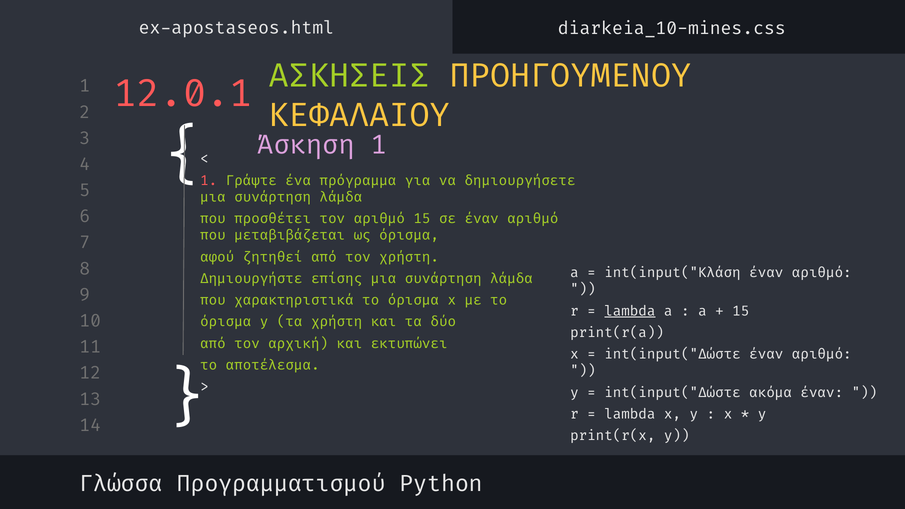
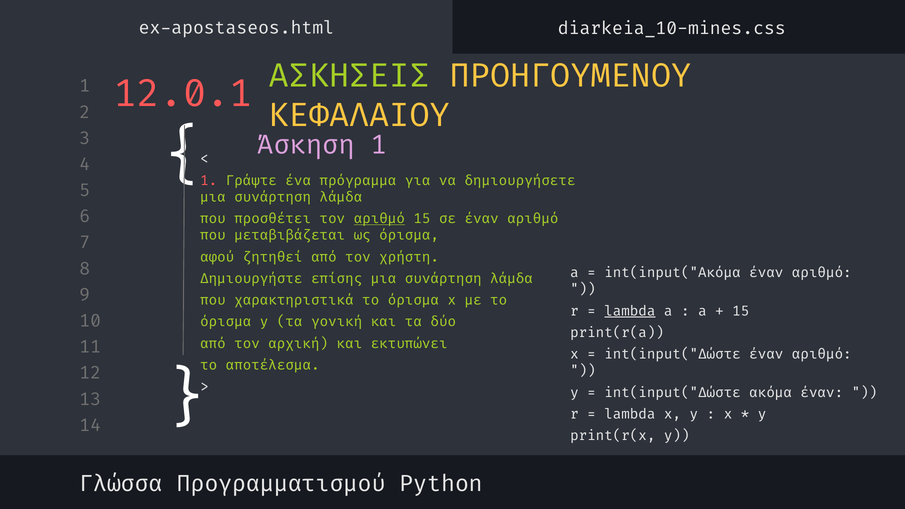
αριθμό at (379, 219) underline: none -> present
int(input("Κλάση: int(input("Κλάση -> int(input("Ακόμα
τα χρήστη: χρήστη -> γονική
